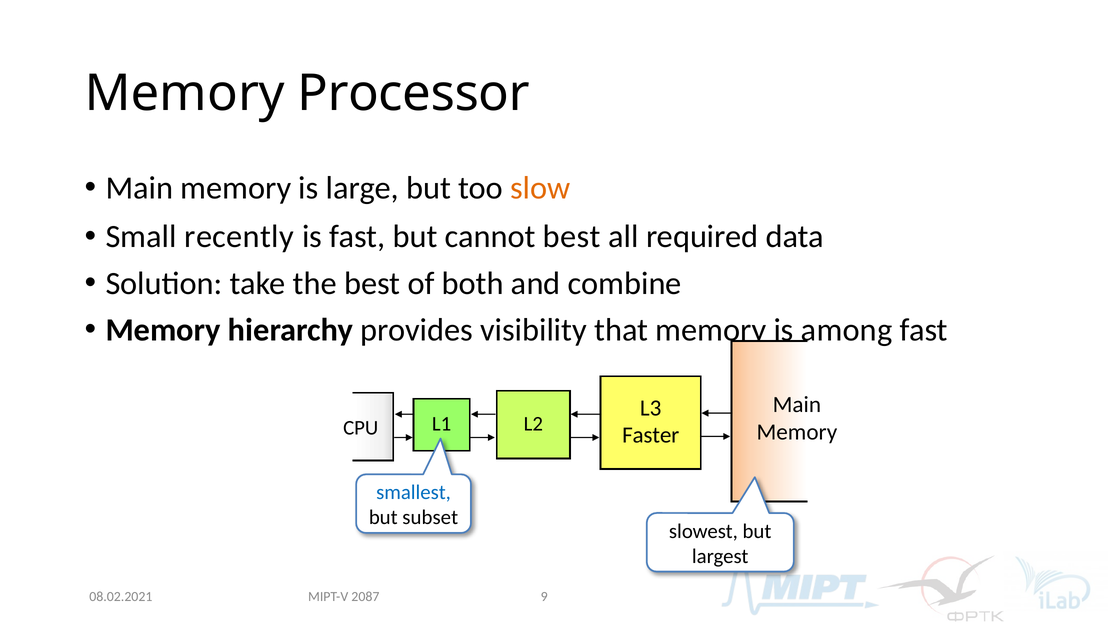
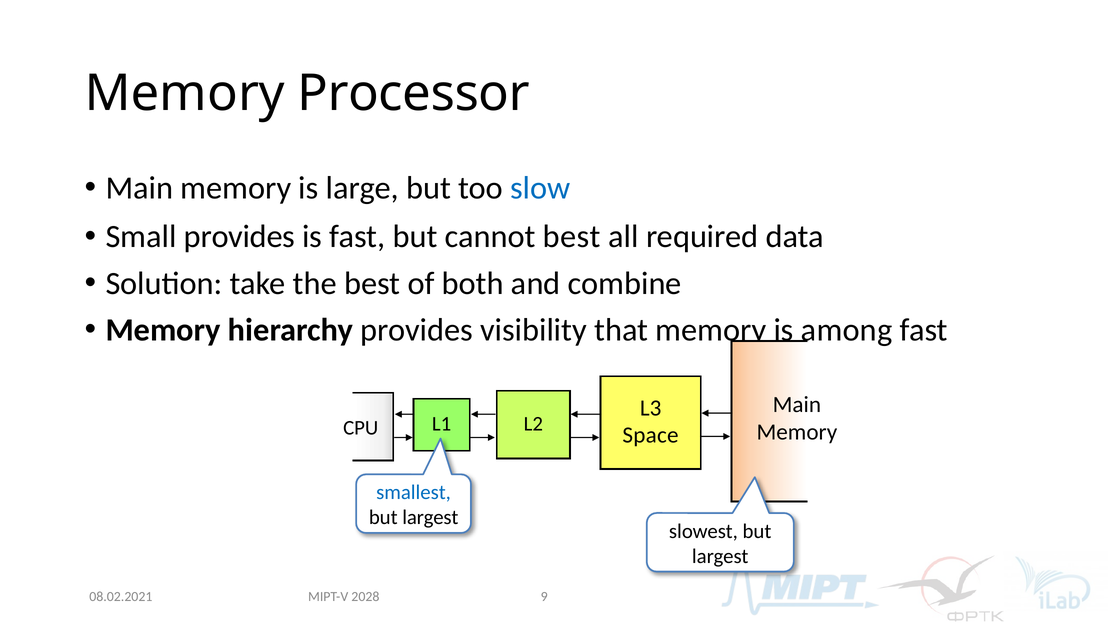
slow colour: orange -> blue
Small recently: recently -> provides
Faster: Faster -> Space
subset at (430, 518): subset -> largest
2087: 2087 -> 2028
